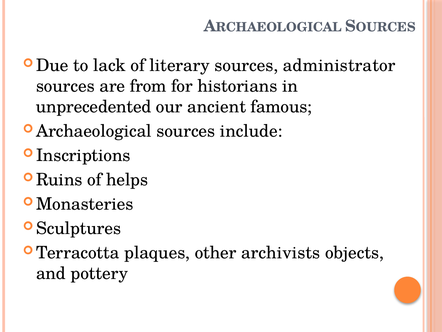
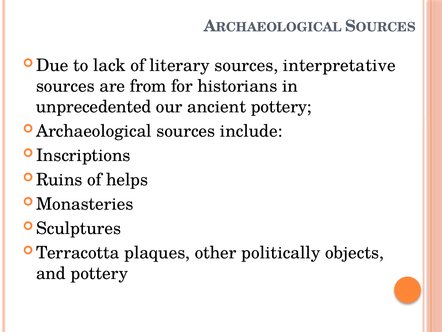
administrator: administrator -> interpretative
ancient famous: famous -> pottery
archivists: archivists -> politically
